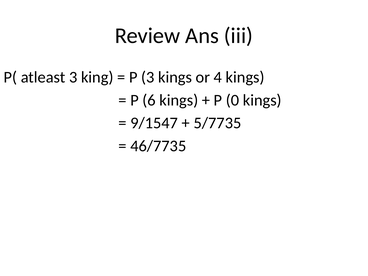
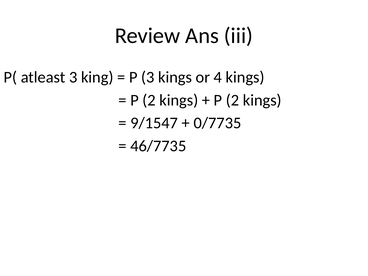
6 at (149, 100): 6 -> 2
0 at (233, 100): 0 -> 2
5/7735: 5/7735 -> 0/7735
